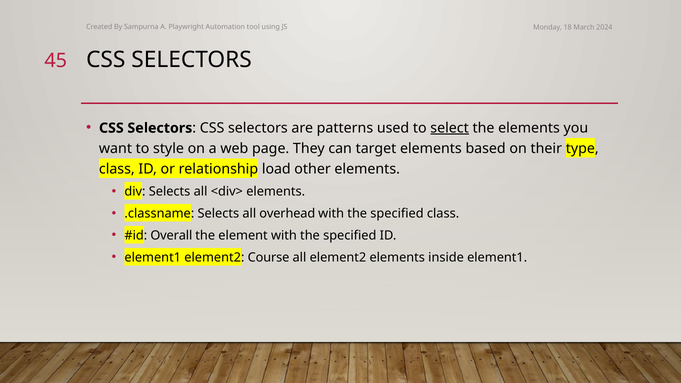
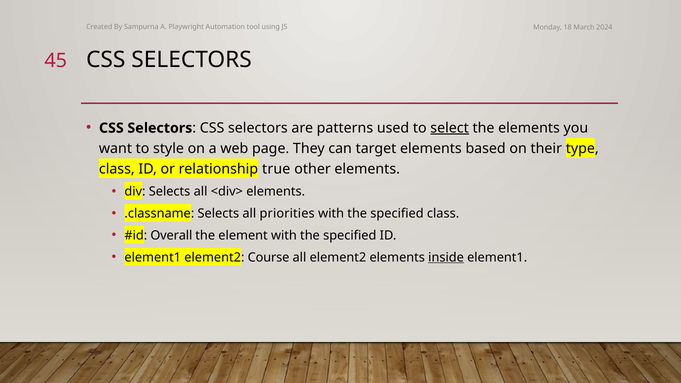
load: load -> true
overhead: overhead -> priorities
inside underline: none -> present
